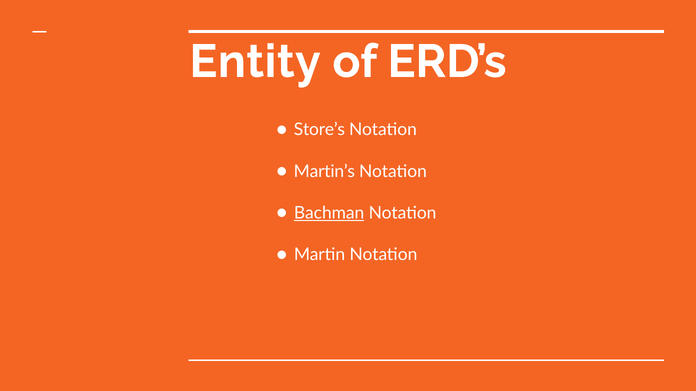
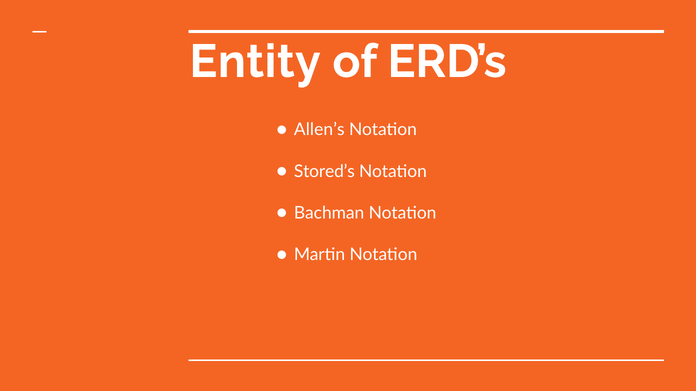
Store’s: Store’s -> Allen’s
Martin’s: Martin’s -> Stored’s
Bachman underline: present -> none
